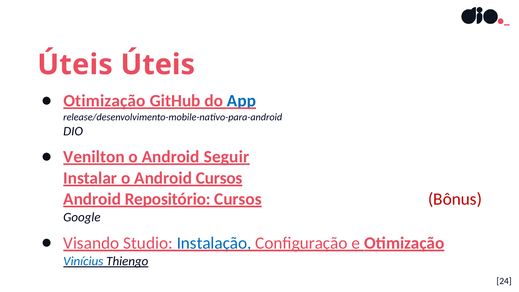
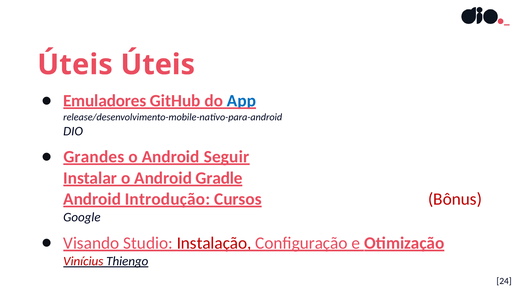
Otimização at (104, 101): Otimização -> Emuladores
Venilton: Venilton -> Grandes
Android Cursos: Cursos -> Gradle
Repositório: Repositório -> Introdução
Instalação colour: blue -> red
Vinícius colour: blue -> red
